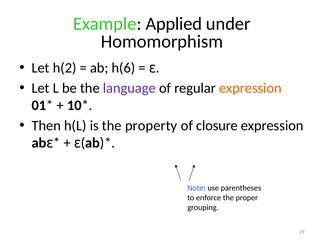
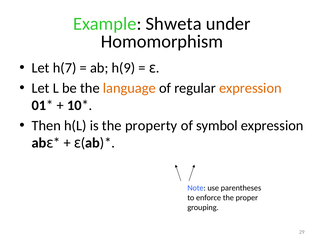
Applied: Applied -> Shweta
h(2: h(2 -> h(7
h(6: h(6 -> h(9
language colour: purple -> orange
closure: closure -> symbol
